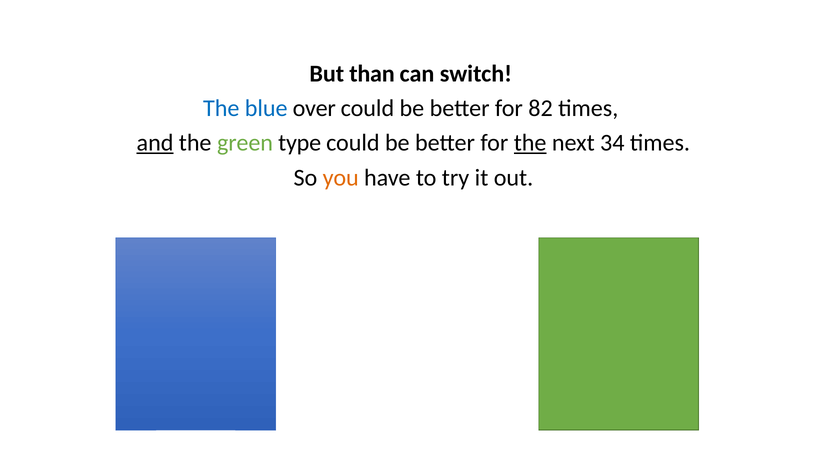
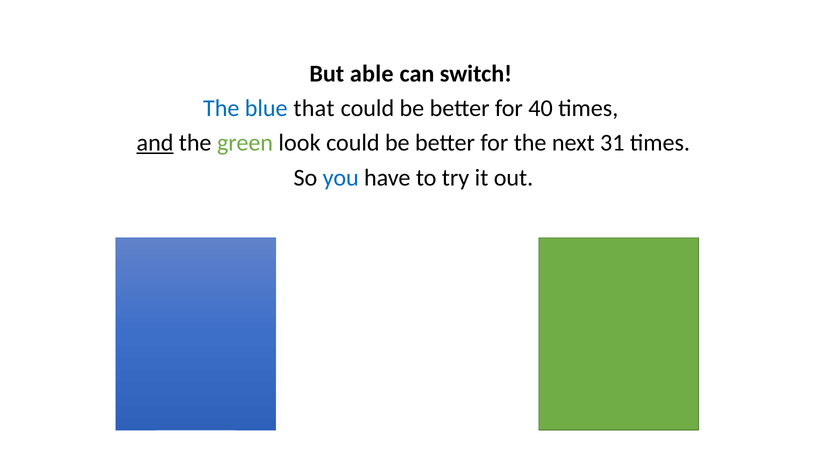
than: than -> able
over: over -> that
82: 82 -> 40
type: type -> look
the at (530, 143) underline: present -> none
34: 34 -> 31
you colour: orange -> blue
